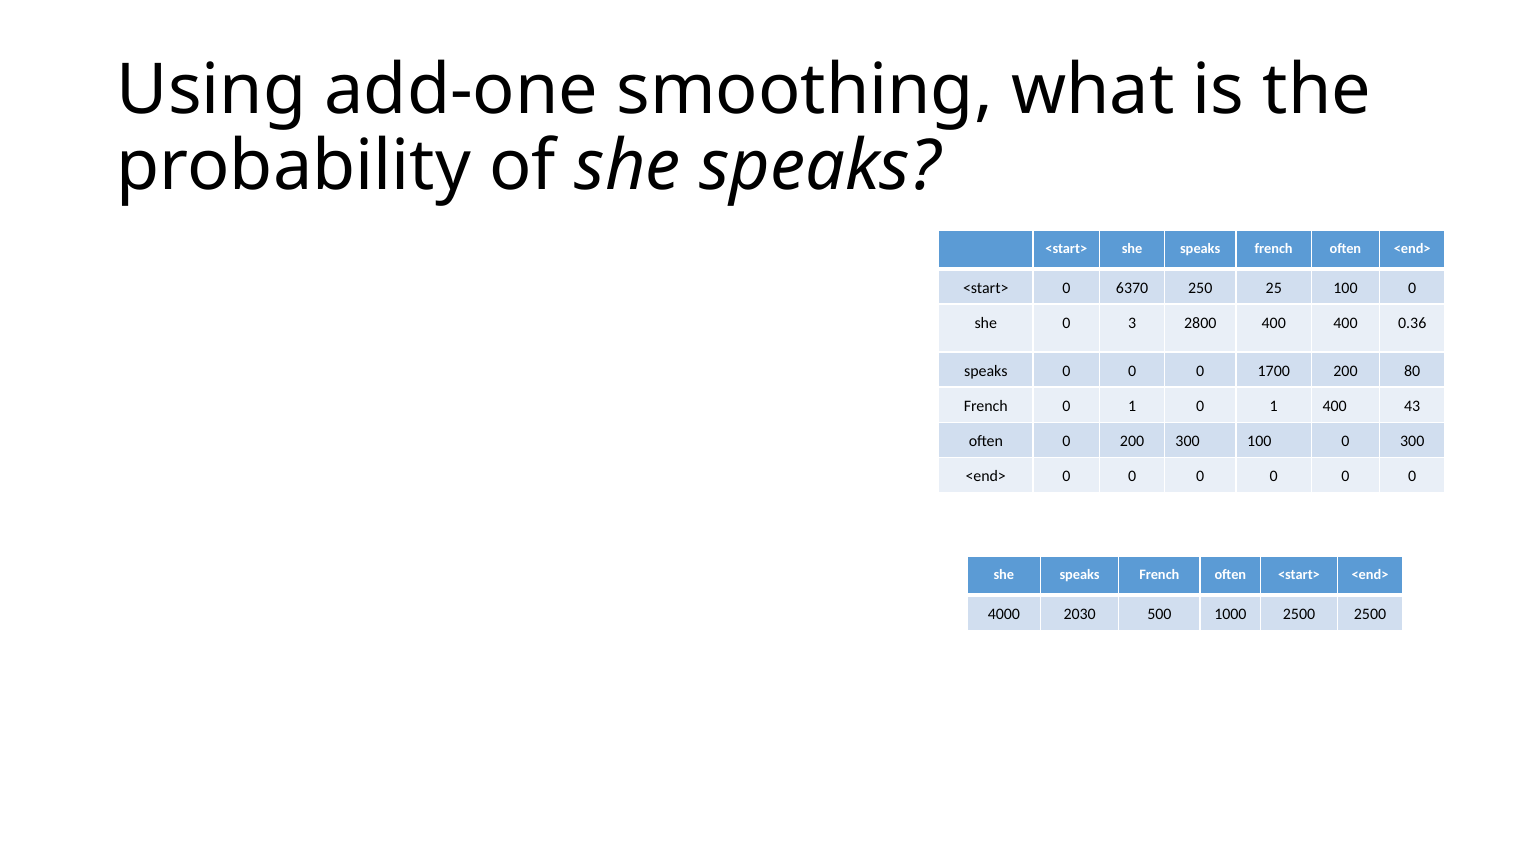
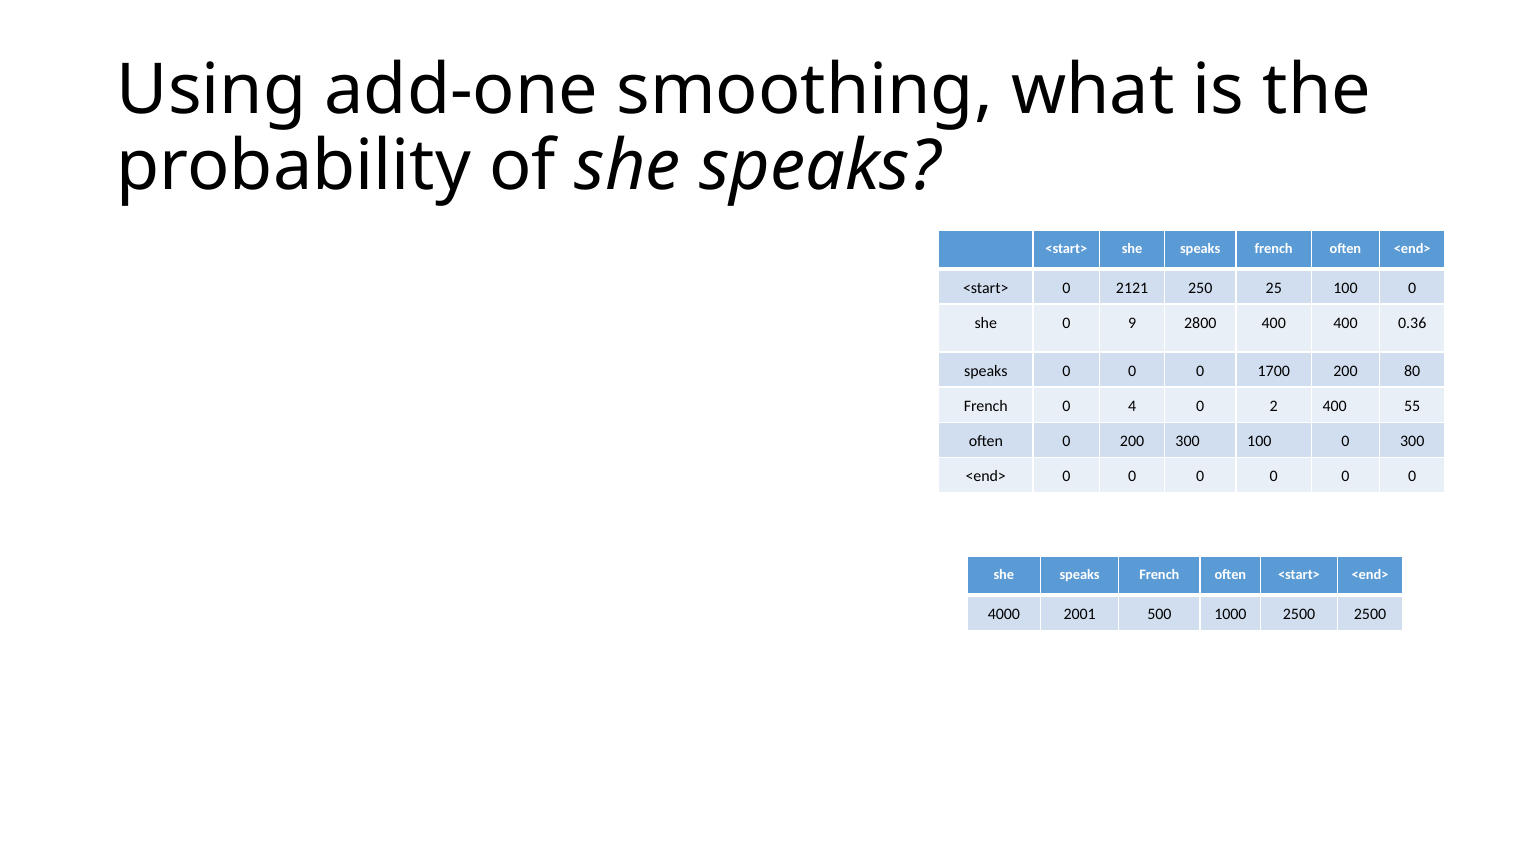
6370: 6370 -> 2121
3: 3 -> 9
French 0 1: 1 -> 4
1 at (1274, 406): 1 -> 2
43: 43 -> 55
2030: 2030 -> 2001
